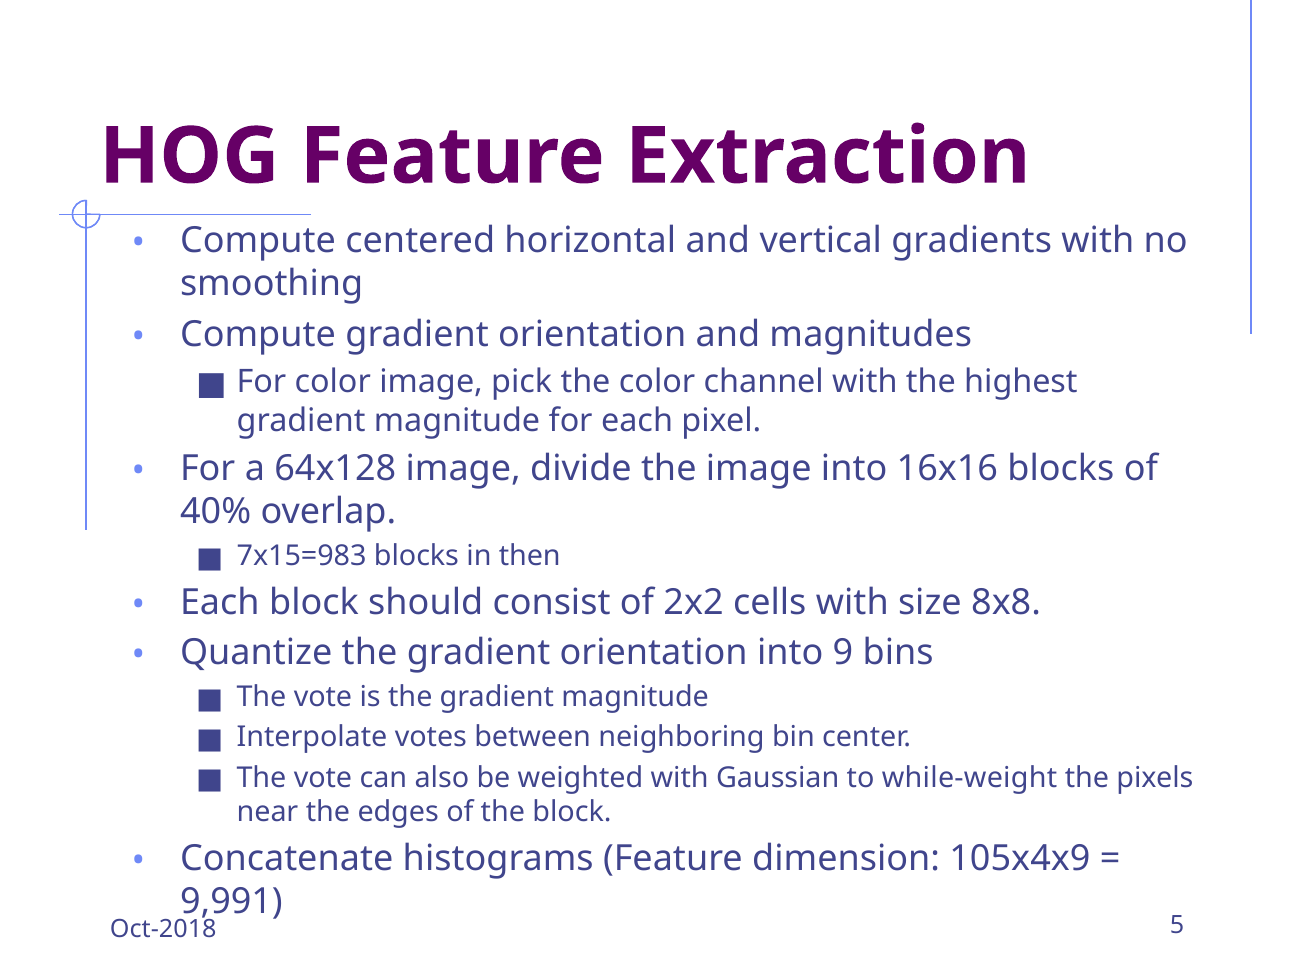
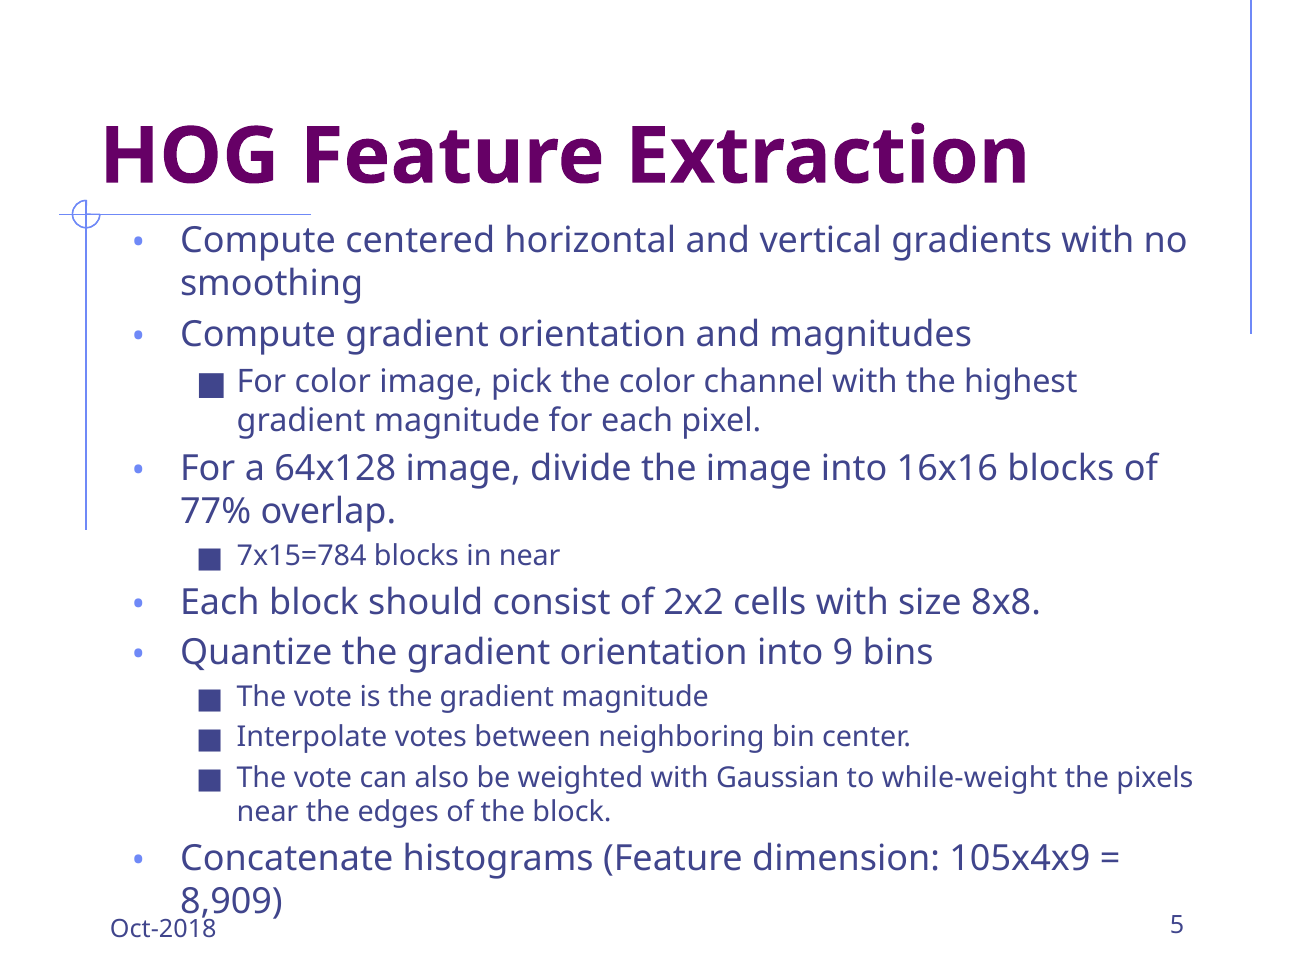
40%: 40% -> 77%
7x15=983: 7x15=983 -> 7x15=784
in then: then -> near
9,991: 9,991 -> 8,909
